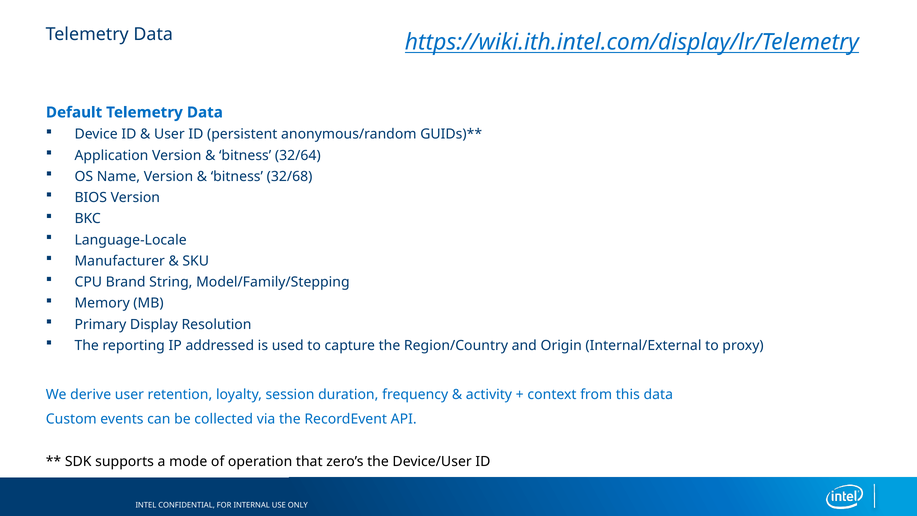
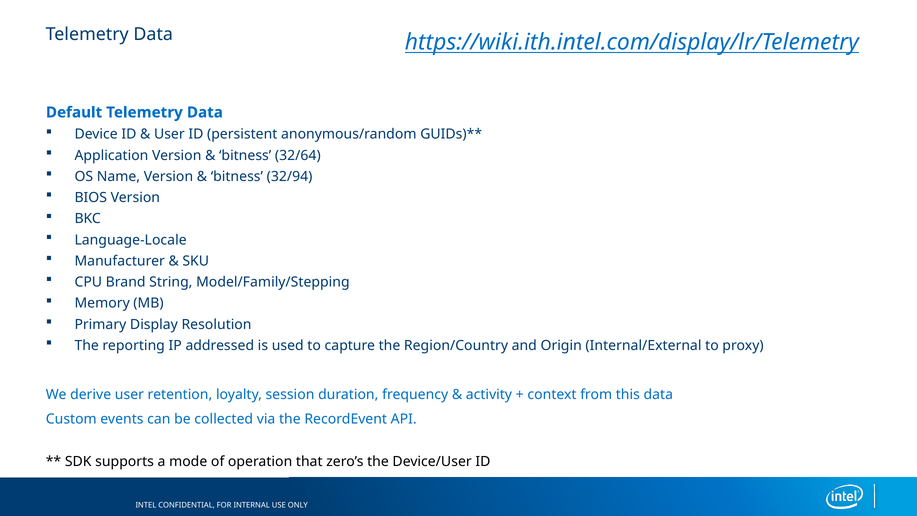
32/68: 32/68 -> 32/94
